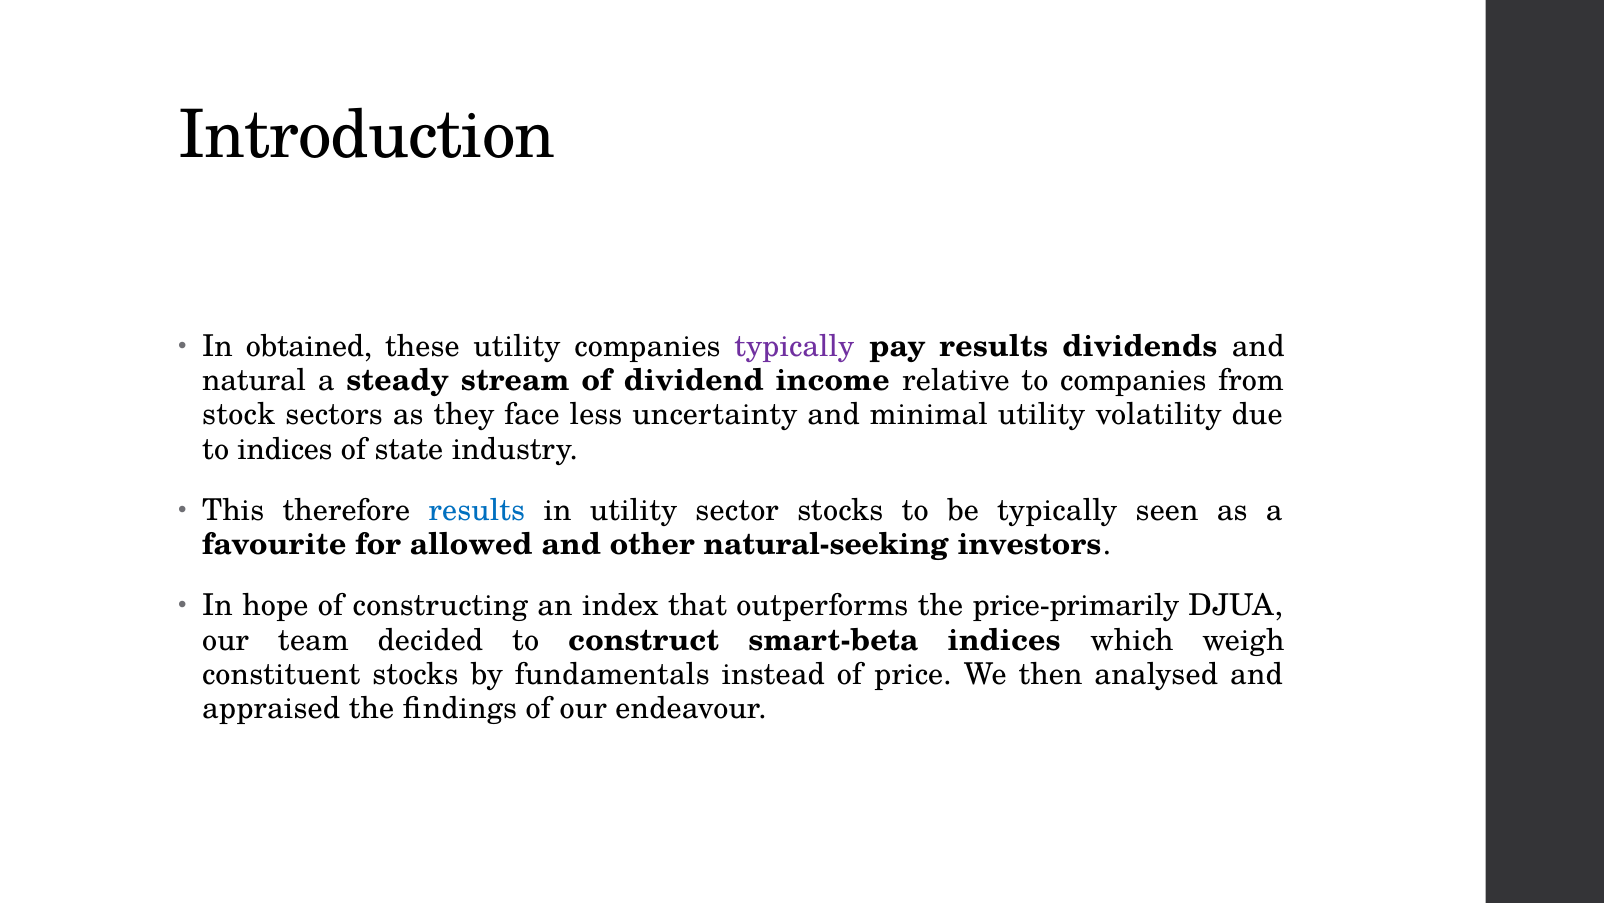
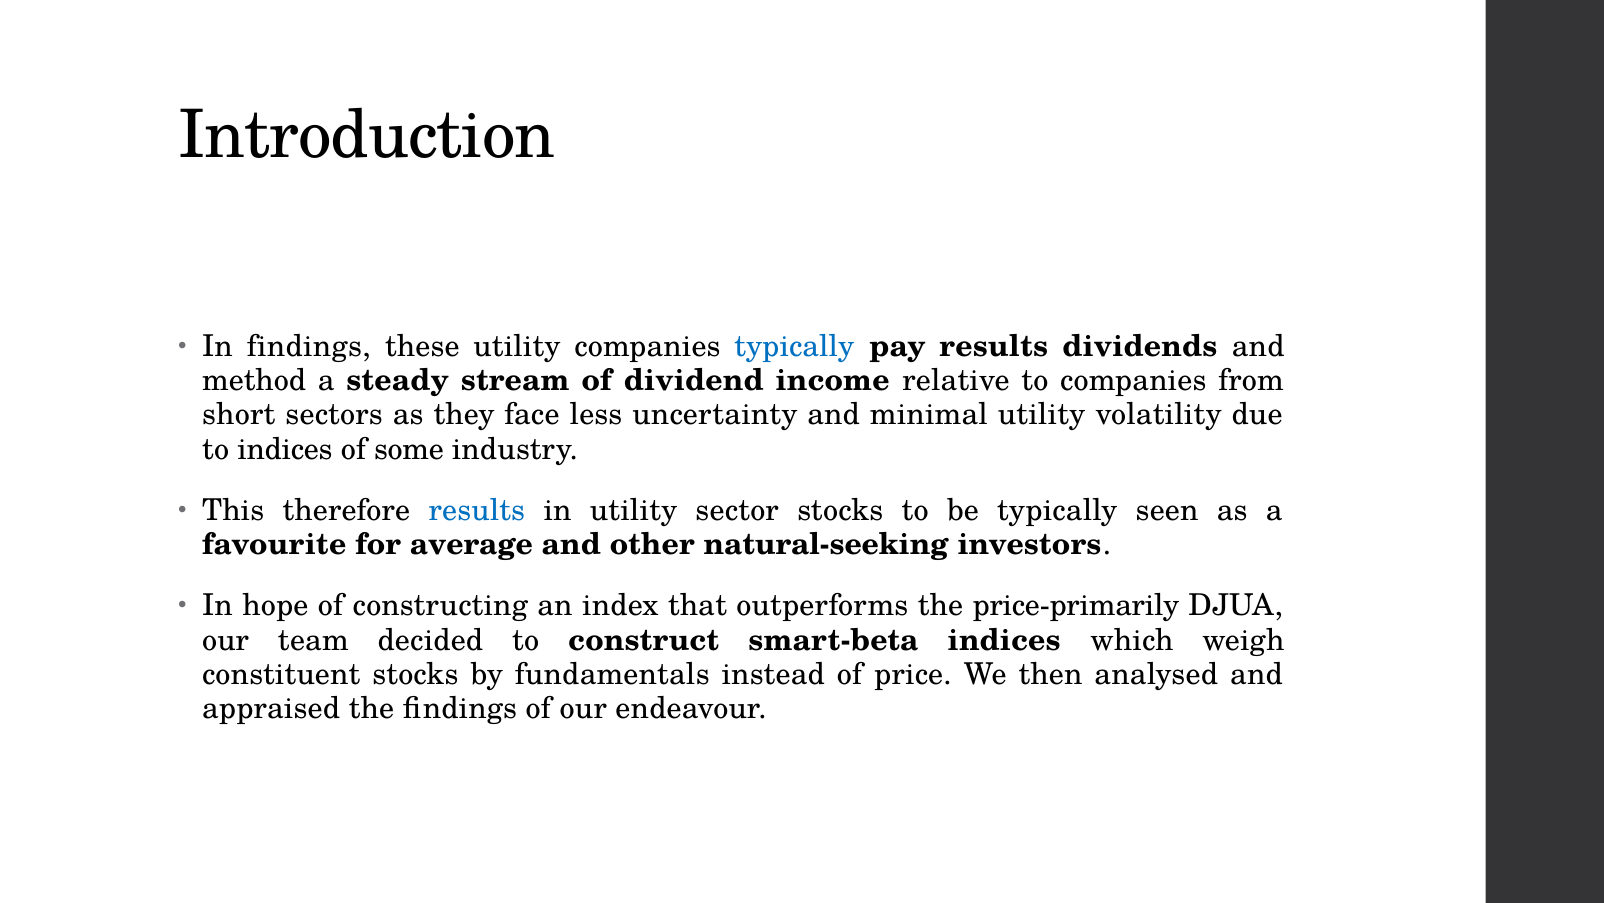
In obtained: obtained -> findings
typically at (794, 346) colour: purple -> blue
natural: natural -> method
stock: stock -> short
state: state -> some
allowed: allowed -> average
